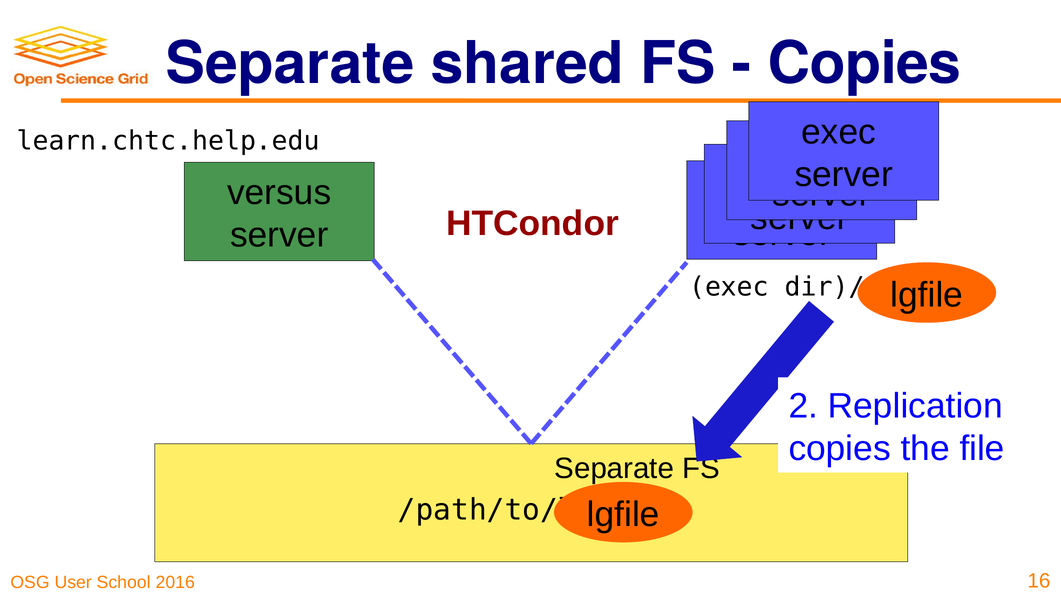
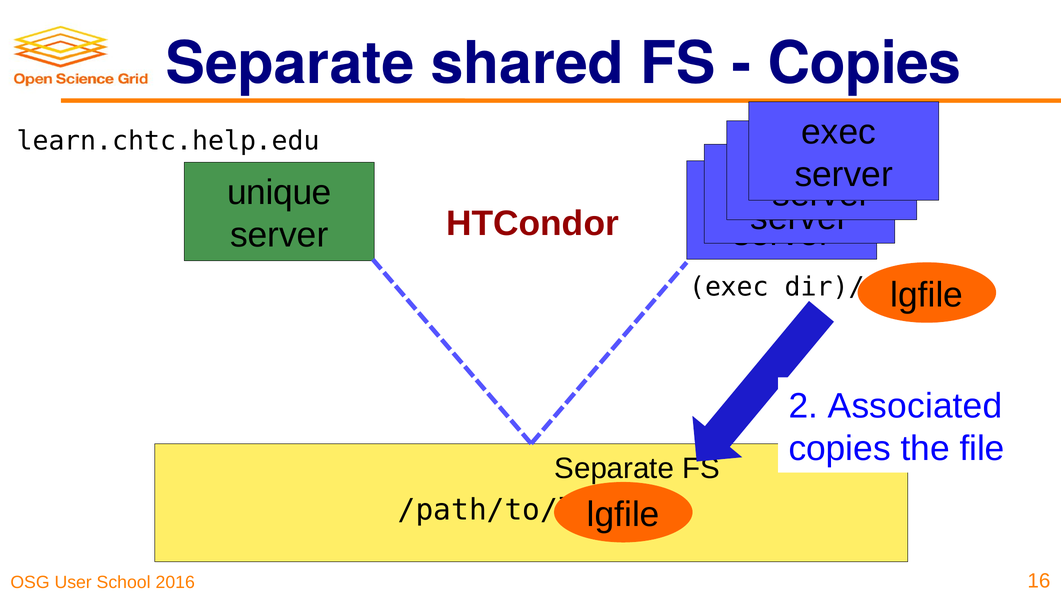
versus: versus -> unique
Replication: Replication -> Associated
